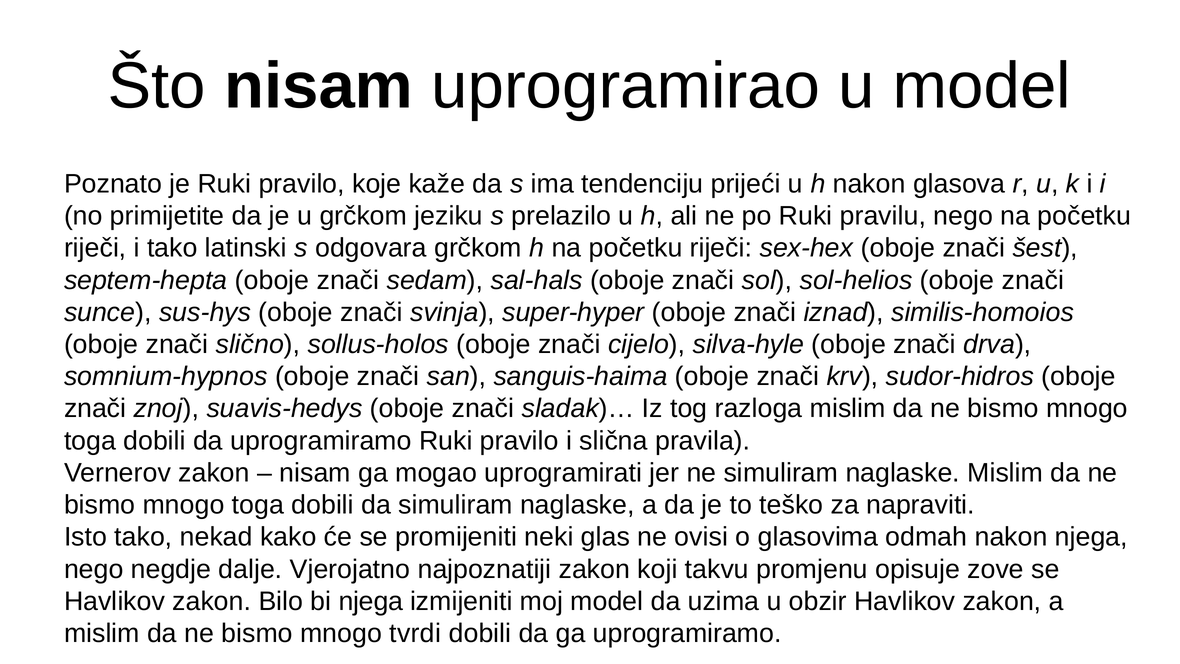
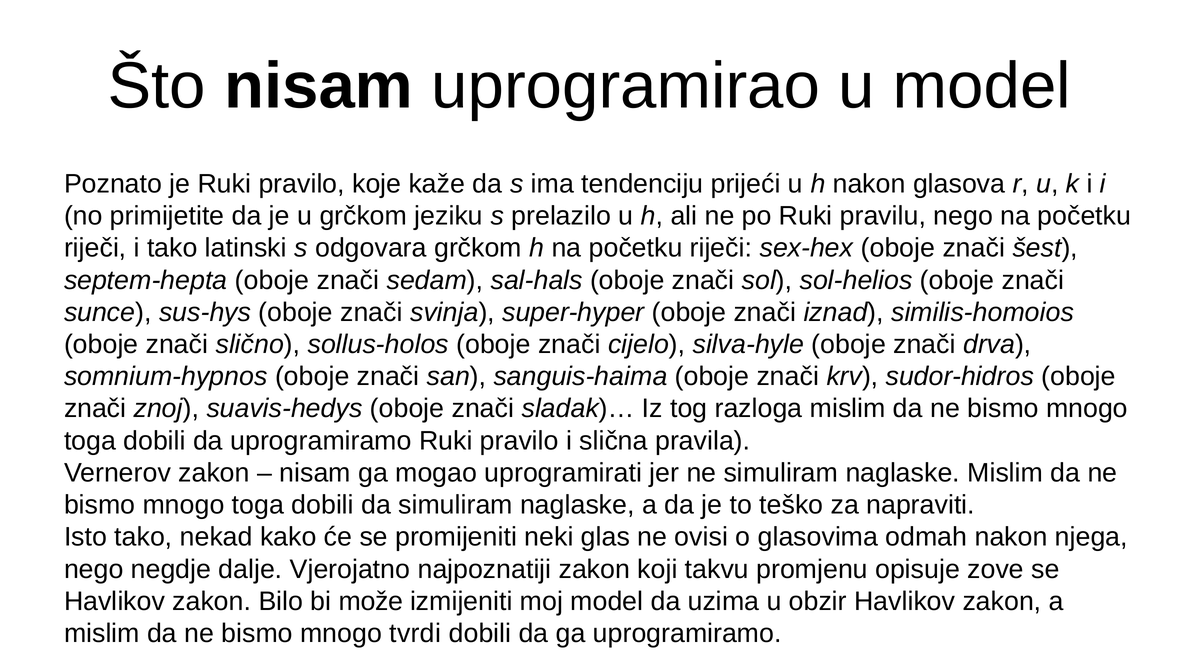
bi njega: njega -> može
